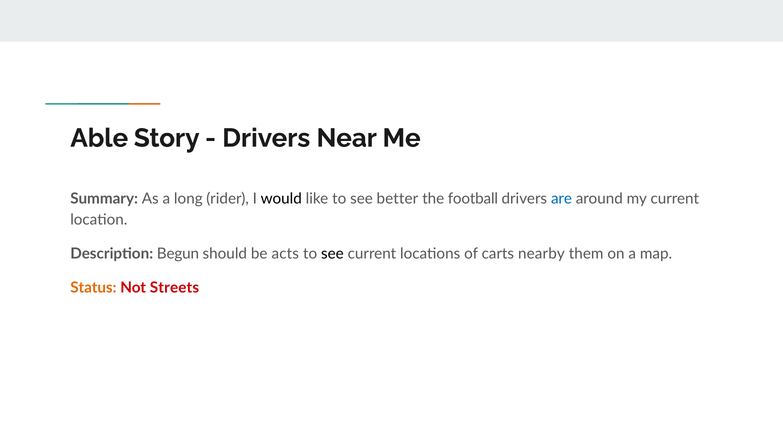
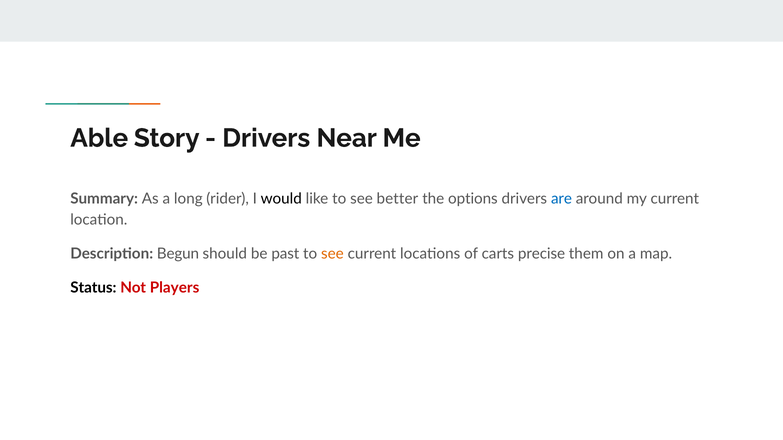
football: football -> options
acts: acts -> past
see at (332, 254) colour: black -> orange
nearby: nearby -> precise
Status colour: orange -> black
Streets: Streets -> Players
